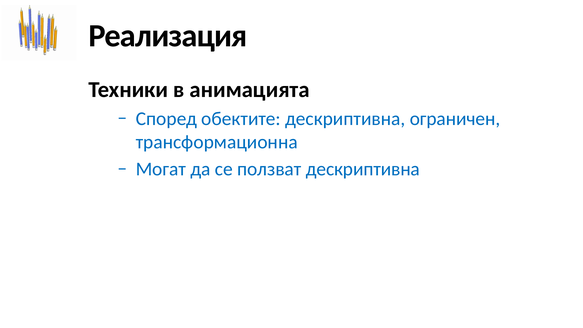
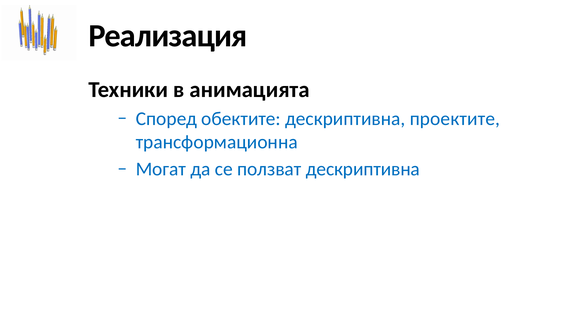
ограничен: ограничен -> проектите
